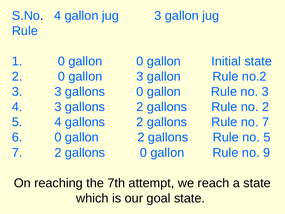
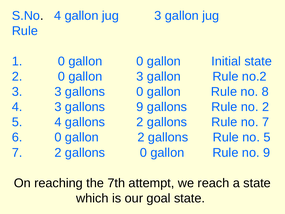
no 3: 3 -> 8
3 gallons 2: 2 -> 9
